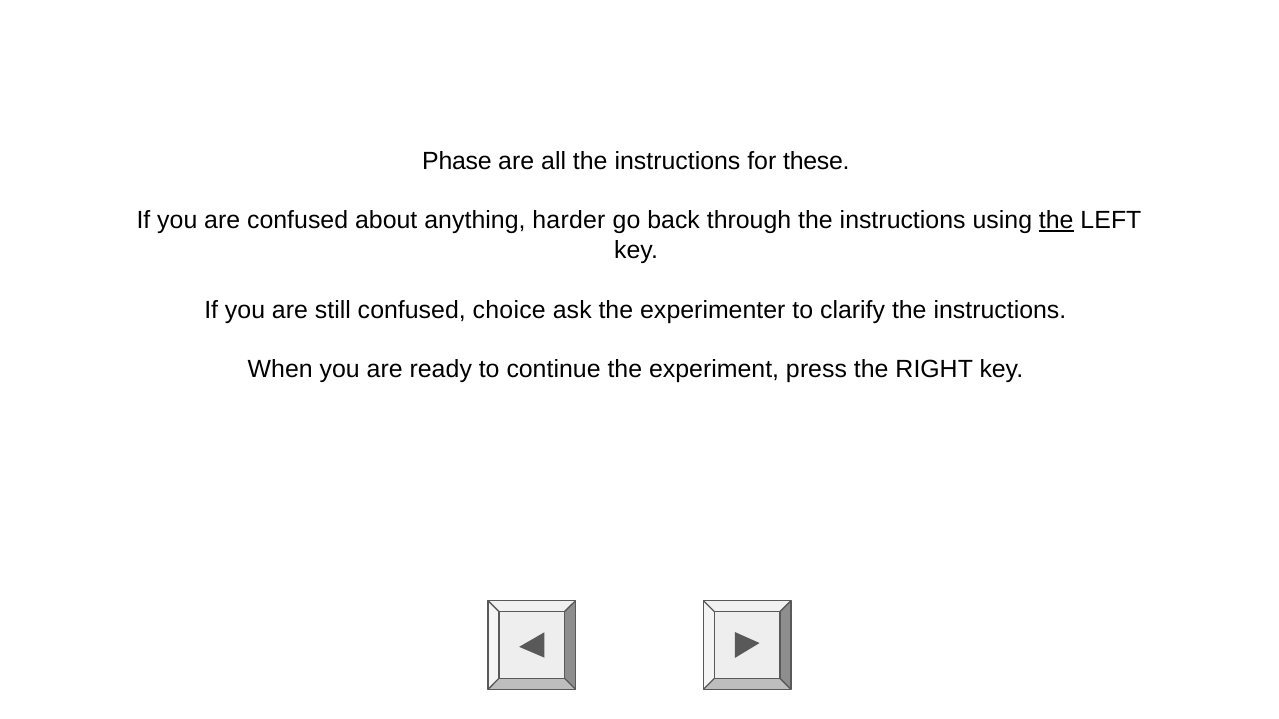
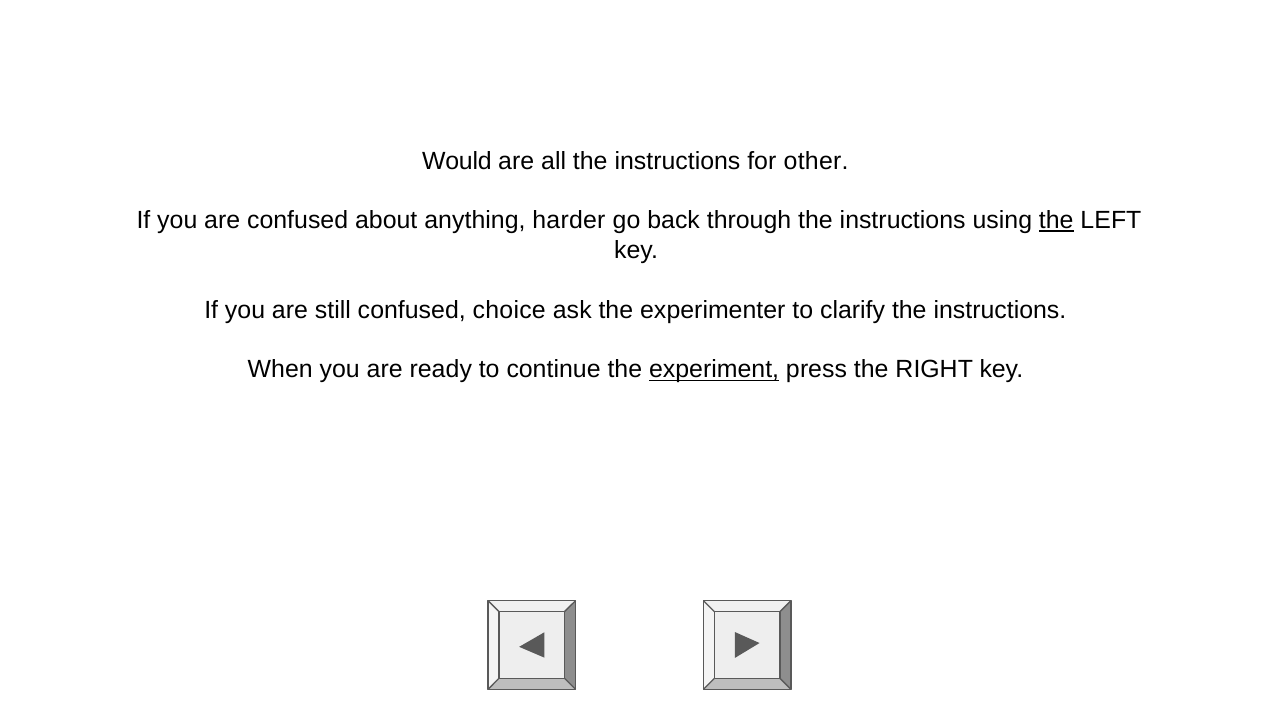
Phase: Phase -> Would
these: these -> other
experiment underline: none -> present
